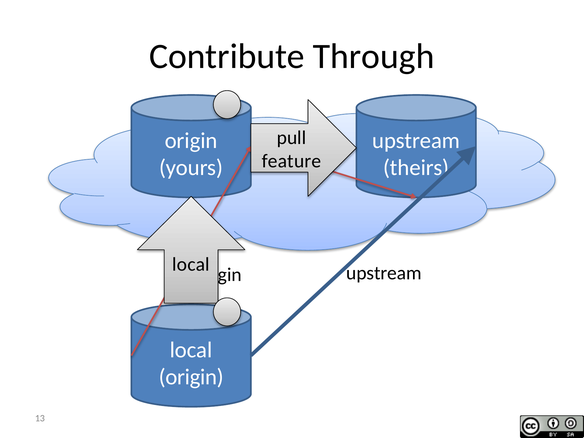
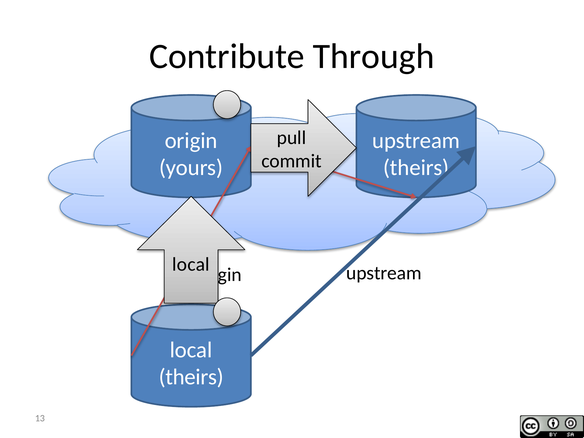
feature: feature -> commit
origin at (191, 377): origin -> theirs
